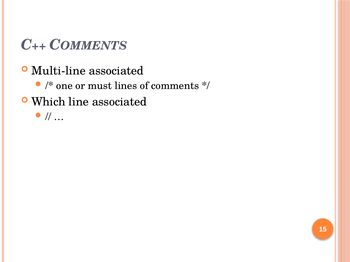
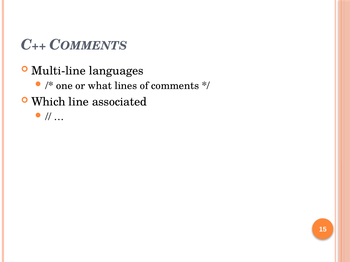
Multi-line associated: associated -> languages
must: must -> what
